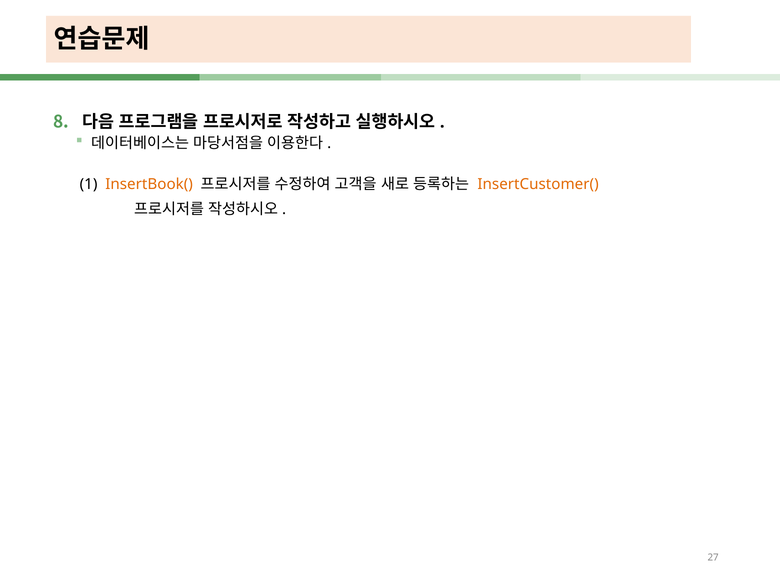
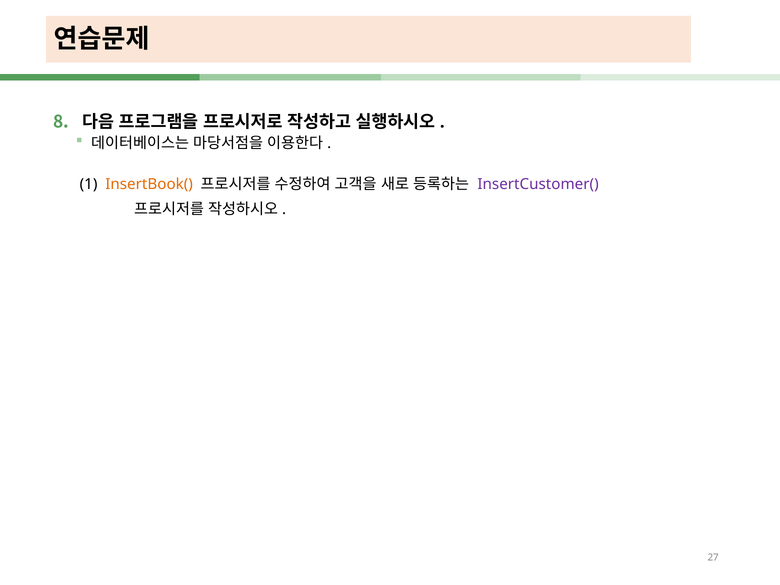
InsertCustomer( colour: orange -> purple
